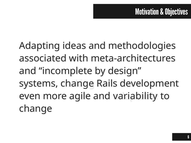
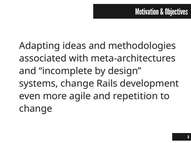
variability: variability -> repetition
